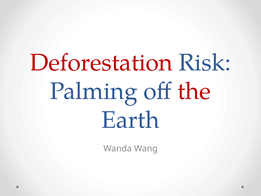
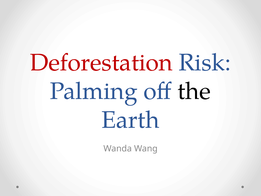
the colour: red -> black
